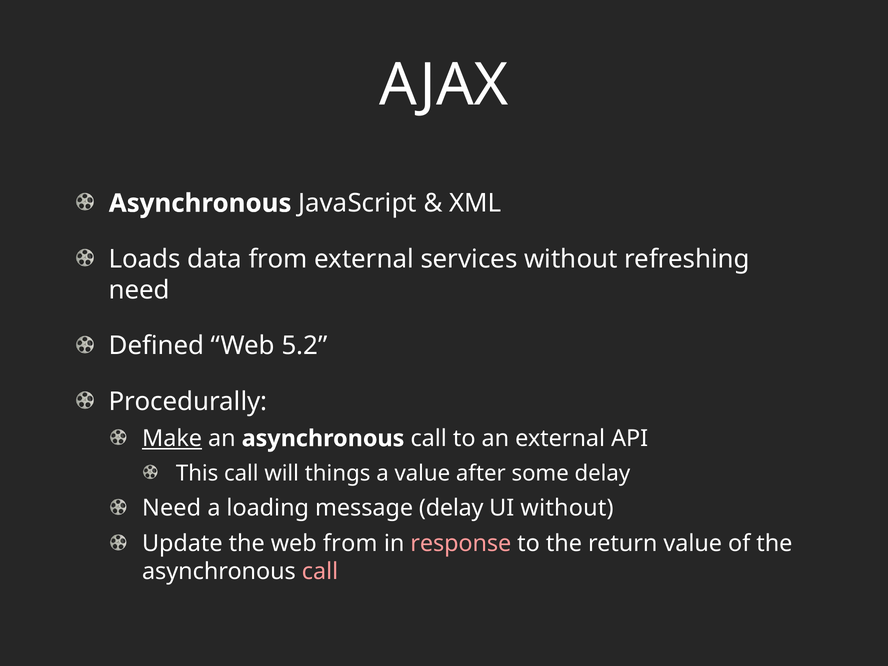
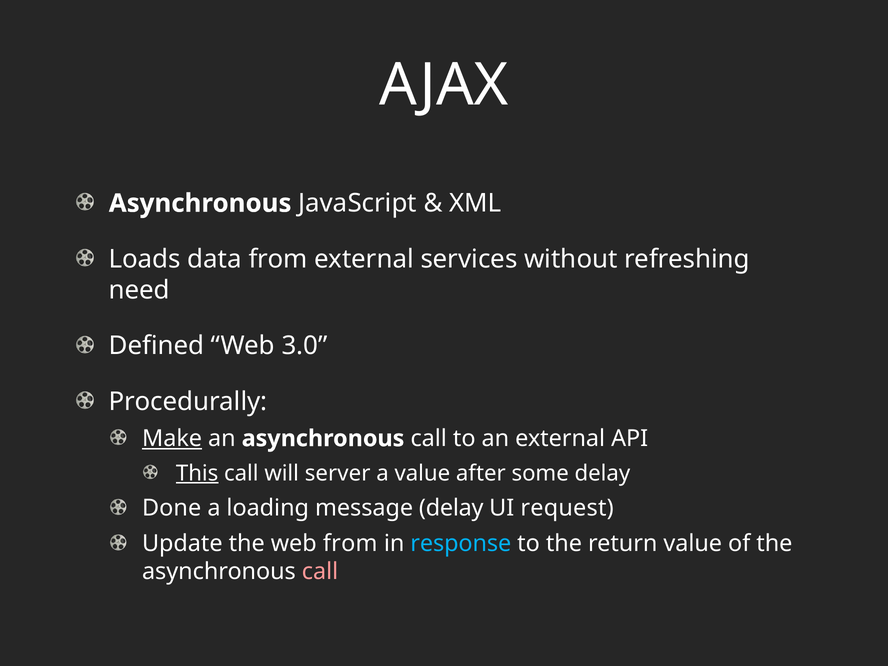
5.2: 5.2 -> 3.0
This underline: none -> present
things: things -> server
Need at (172, 508): Need -> Done
UI without: without -> request
response colour: pink -> light blue
